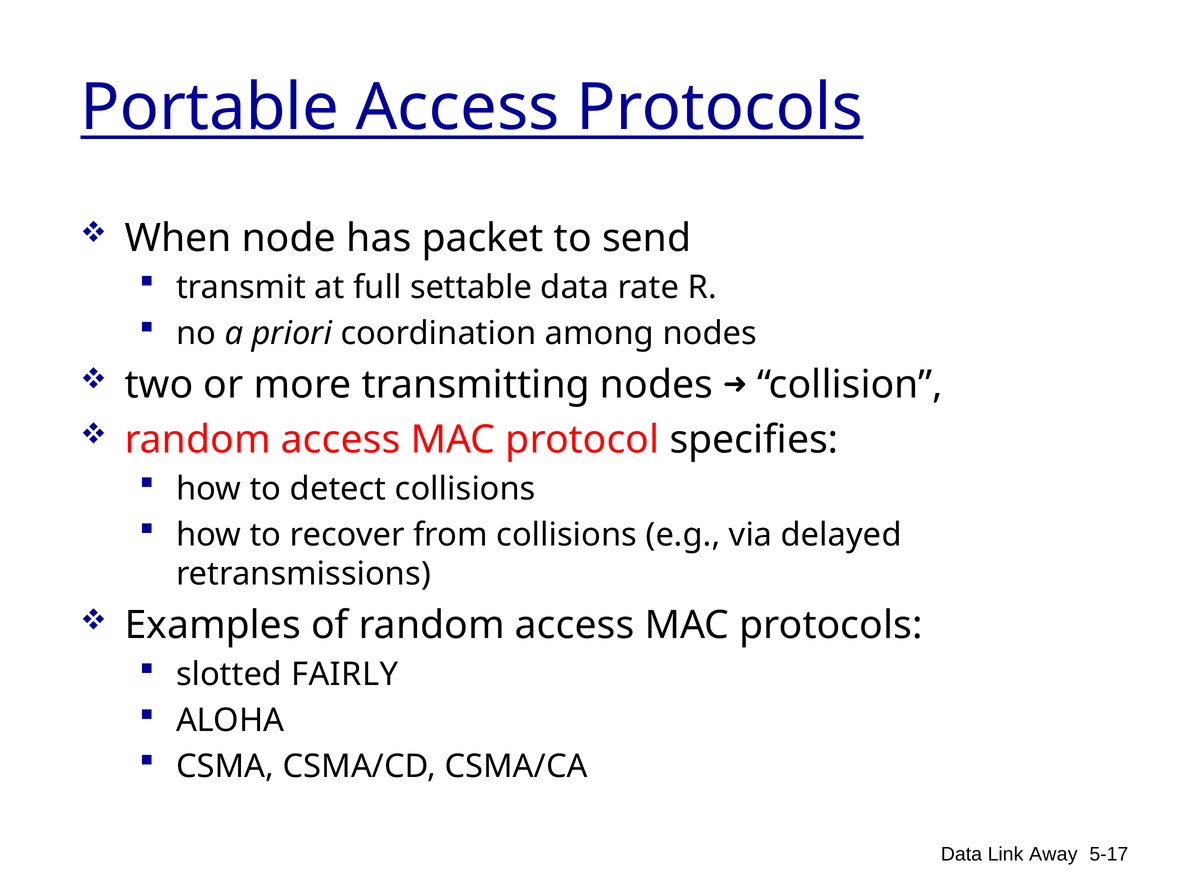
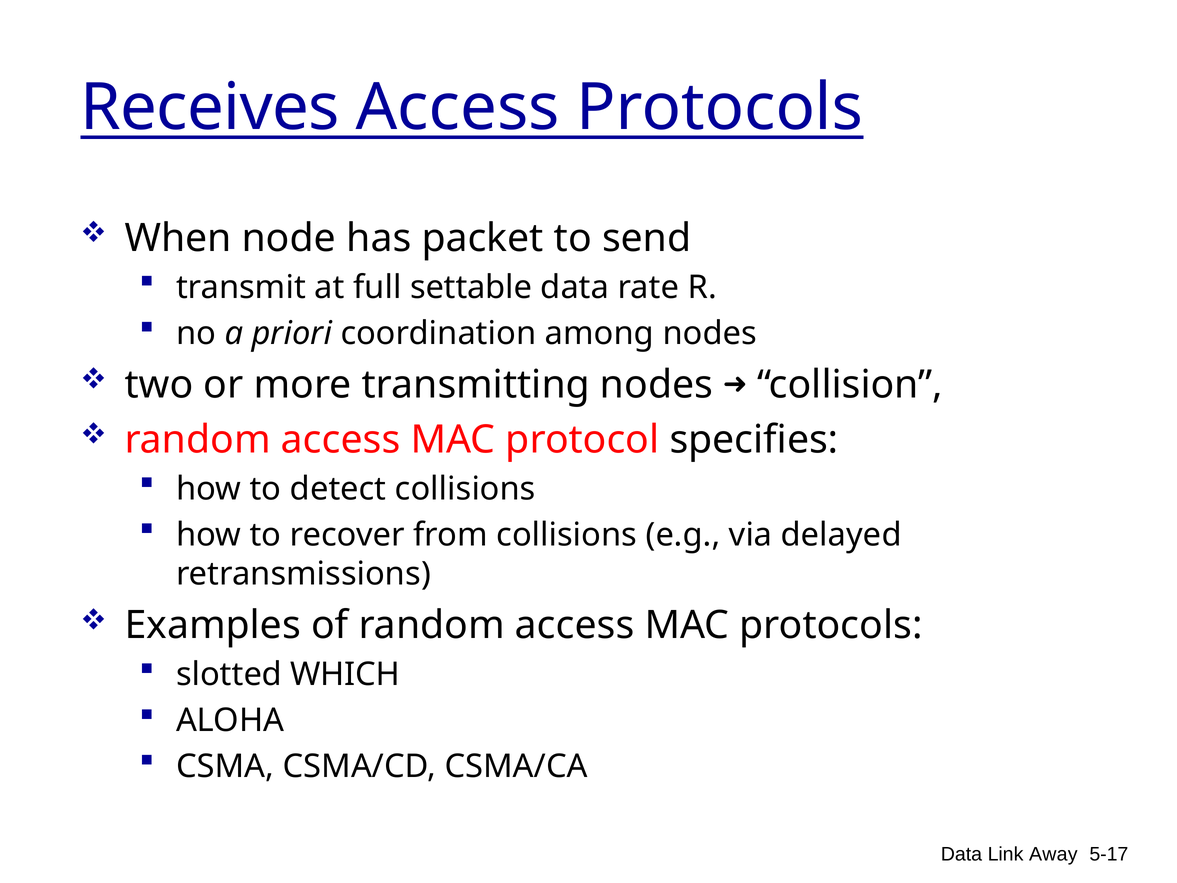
Portable: Portable -> Receives
FAIRLY: FAIRLY -> WHICH
